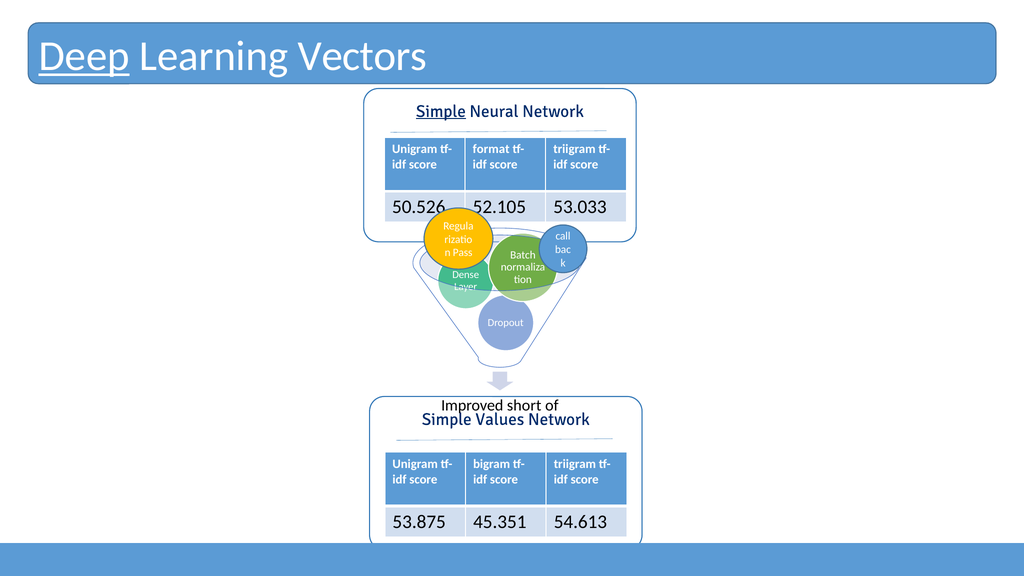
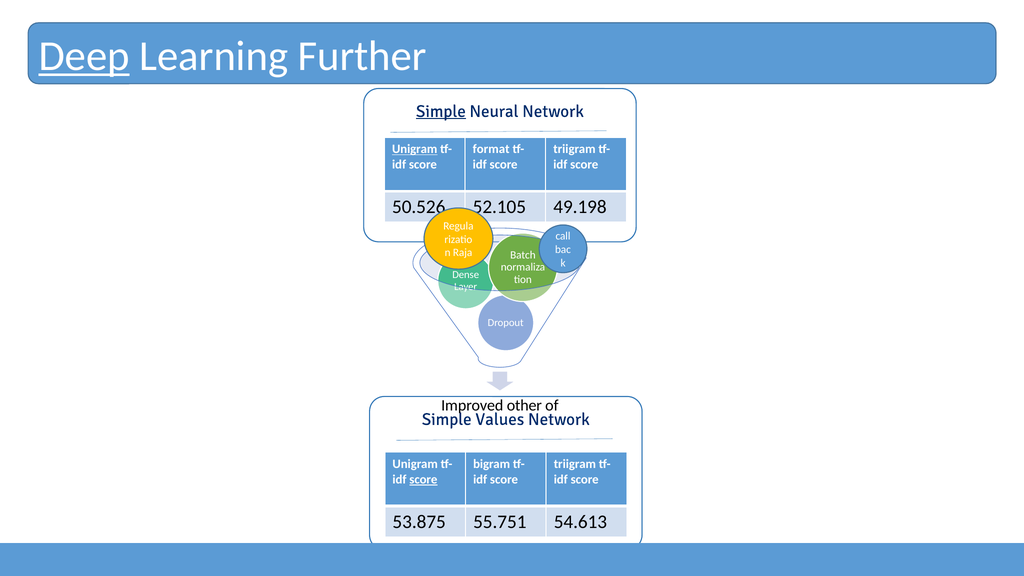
Vectors: Vectors -> Further
Unigram at (415, 149) underline: none -> present
53.033: 53.033 -> 49.198
Pass: Pass -> Raja
short at (524, 406): short -> other
score at (423, 480) underline: none -> present
45.351: 45.351 -> 55.751
